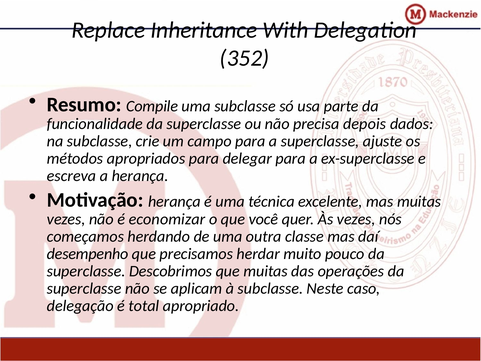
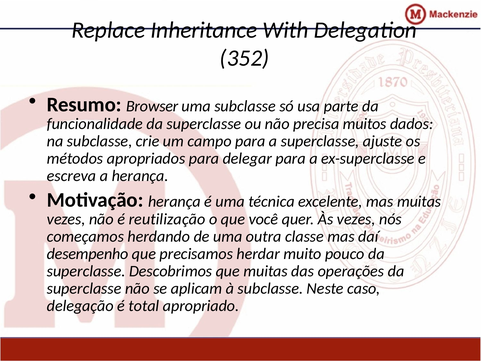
Compile: Compile -> Browser
depois: depois -> muitos
economizar: economizar -> reutilização
